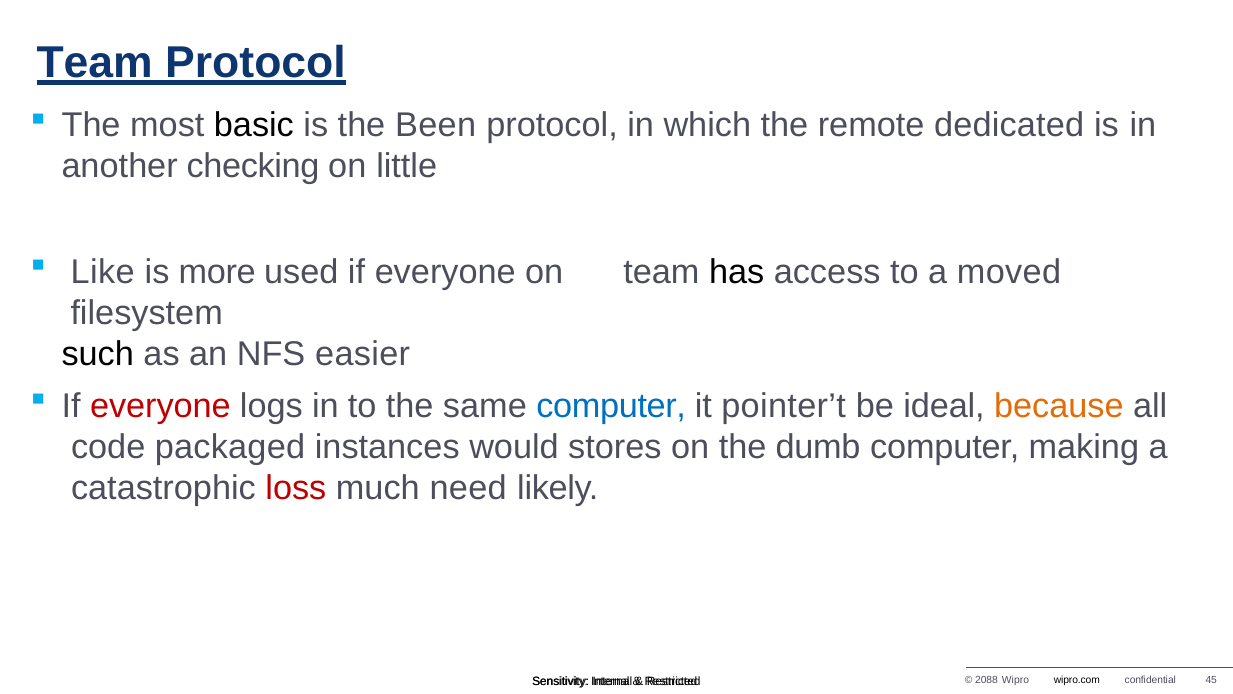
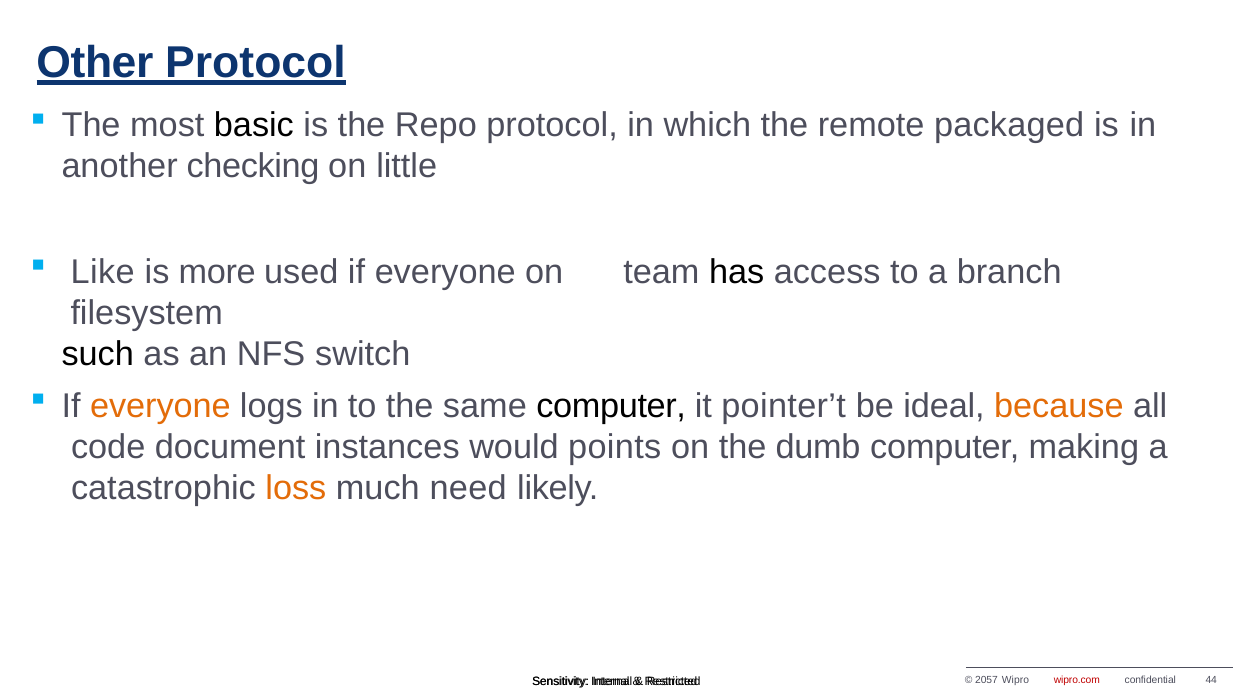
Team at (95, 63): Team -> Other
Been: Been -> Repo
dedicated: dedicated -> packaged
moved: moved -> branch
easier: easier -> switch
everyone at (160, 406) colour: red -> orange
computer at (611, 406) colour: blue -> black
packaged: packaged -> document
stores: stores -> points
loss colour: red -> orange
2088: 2088 -> 2057
wipro.com colour: black -> red
45: 45 -> 44
